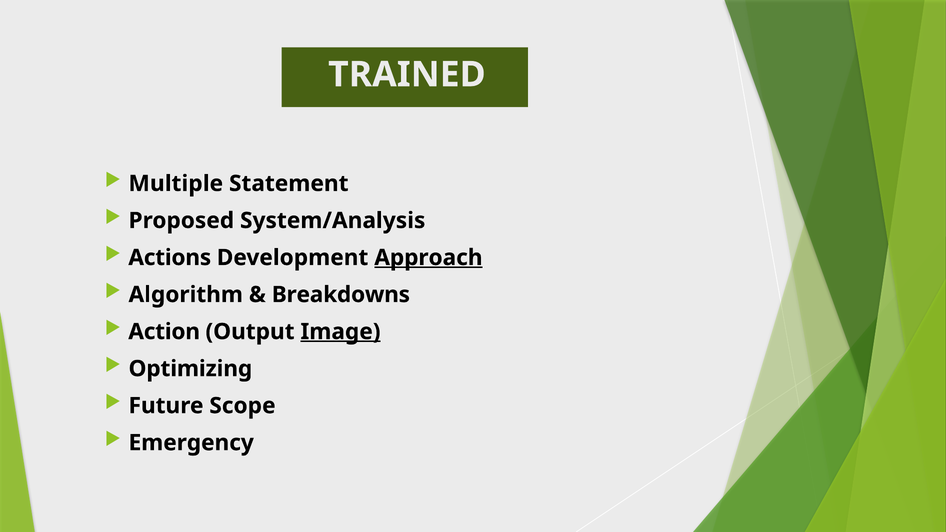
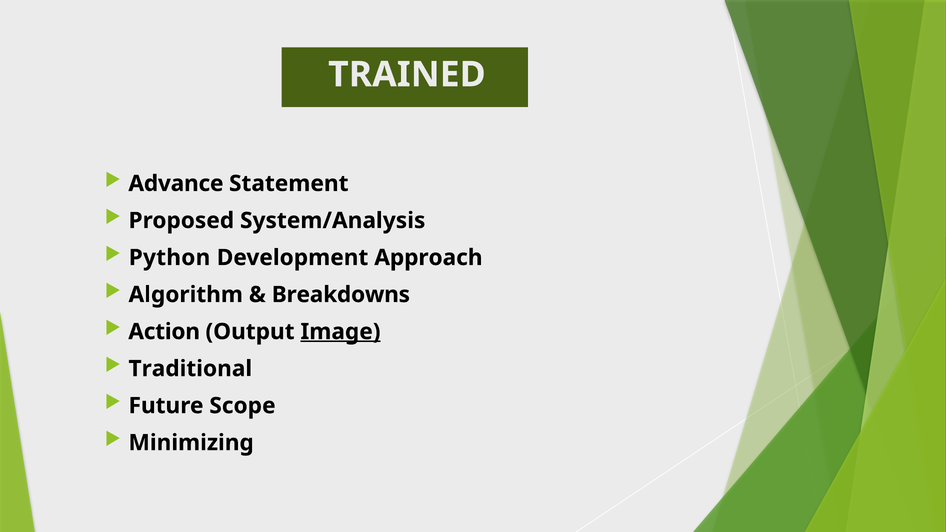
Multiple: Multiple -> Advance
Actions: Actions -> Python
Approach underline: present -> none
Optimizing: Optimizing -> Traditional
Emergency: Emergency -> Minimizing
